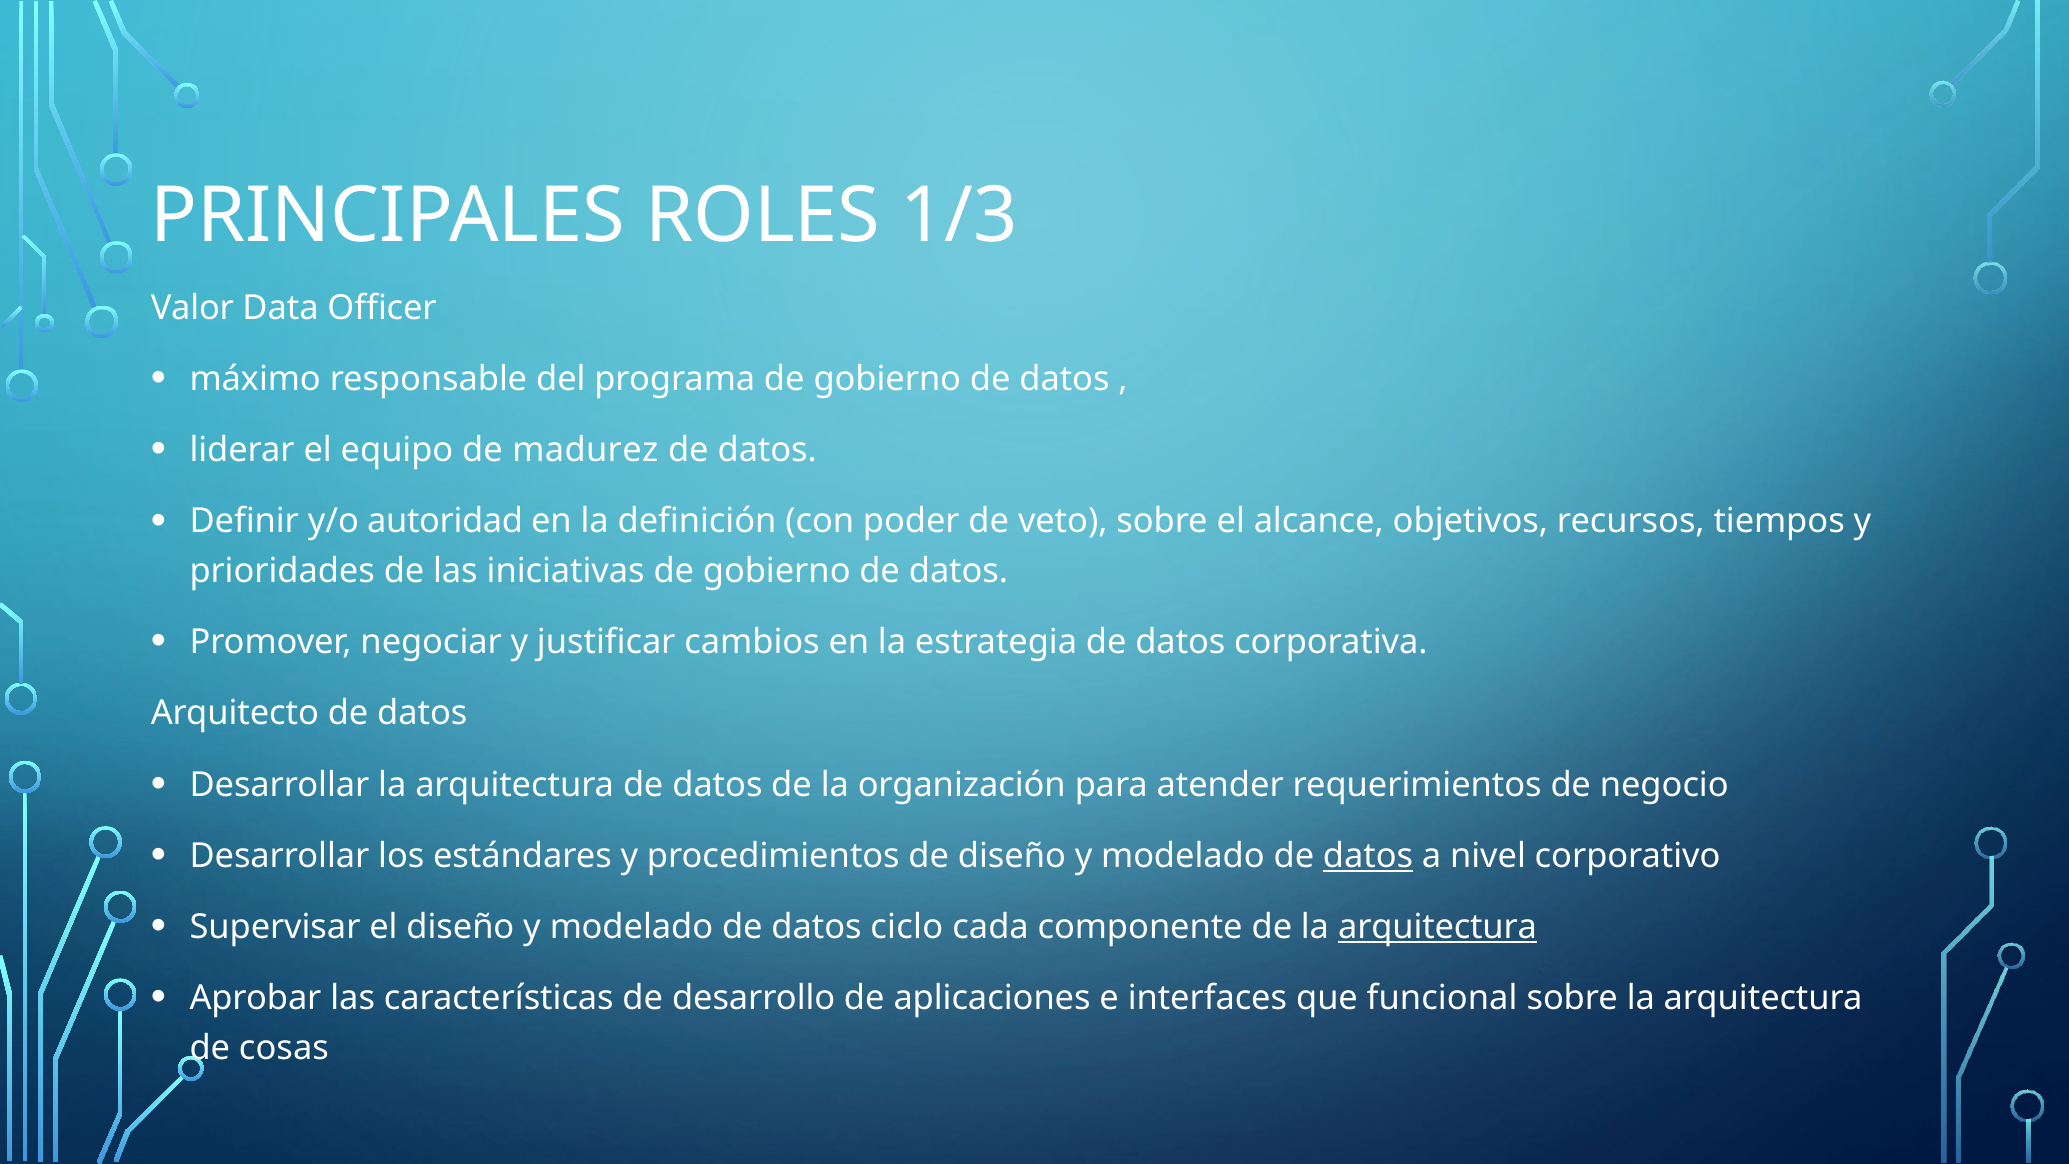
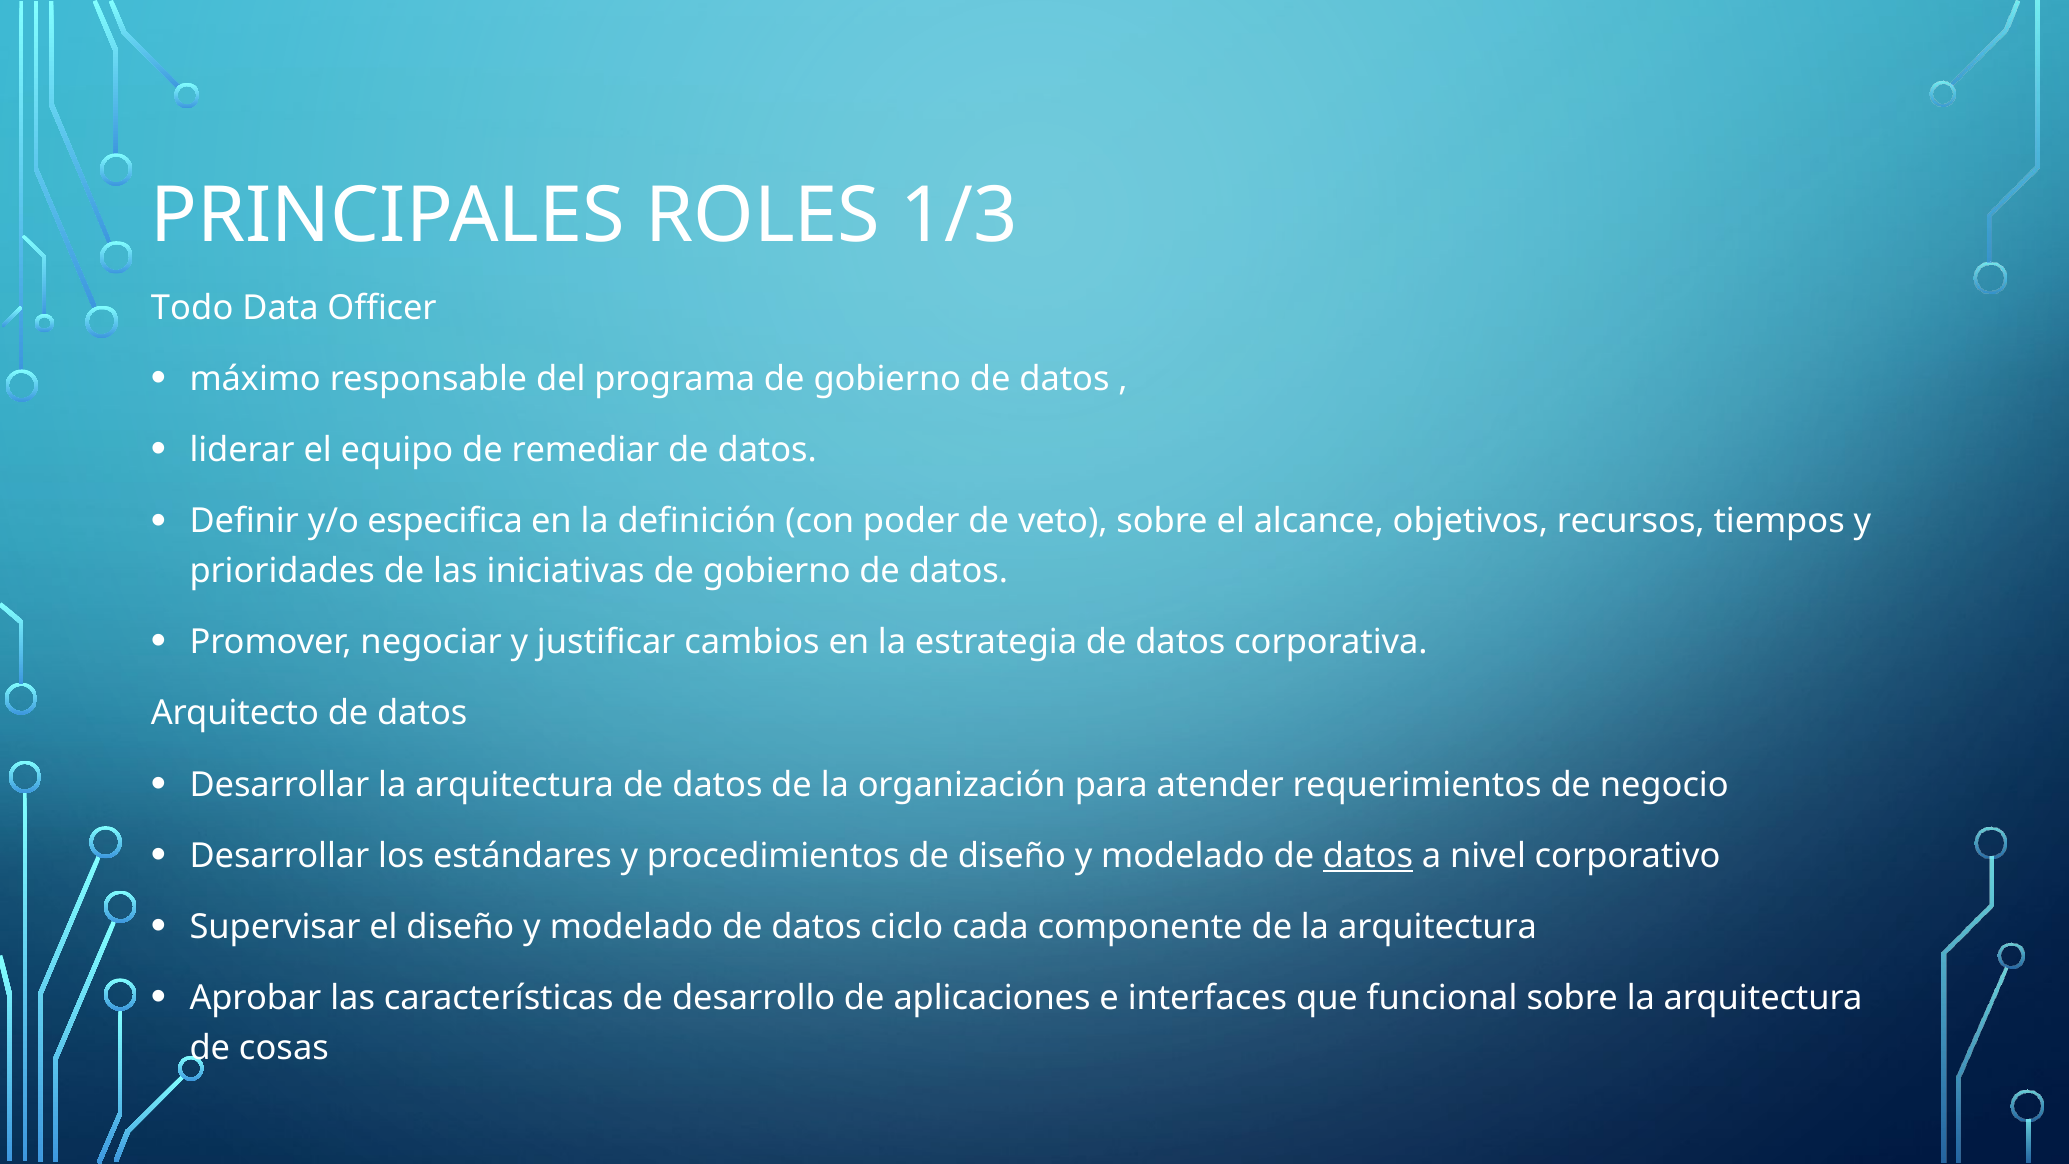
Valor: Valor -> Todo
madurez: madurez -> remediar
autoridad: autoridad -> especifica
arquitectura at (1438, 927) underline: present -> none
